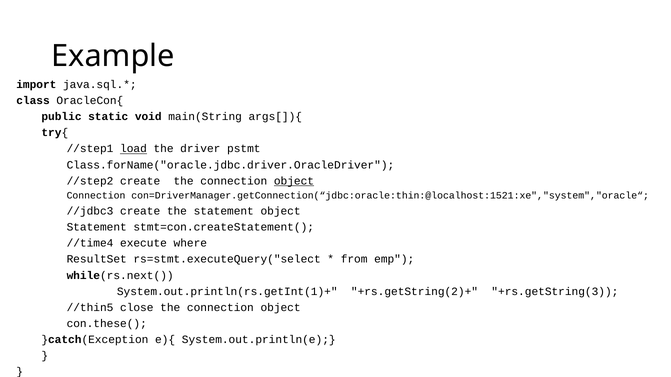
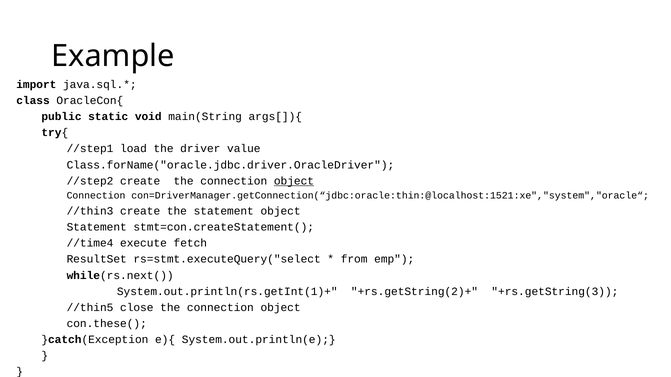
load underline: present -> none
pstmt: pstmt -> value
//jdbc3: //jdbc3 -> //thin3
where: where -> fetch
